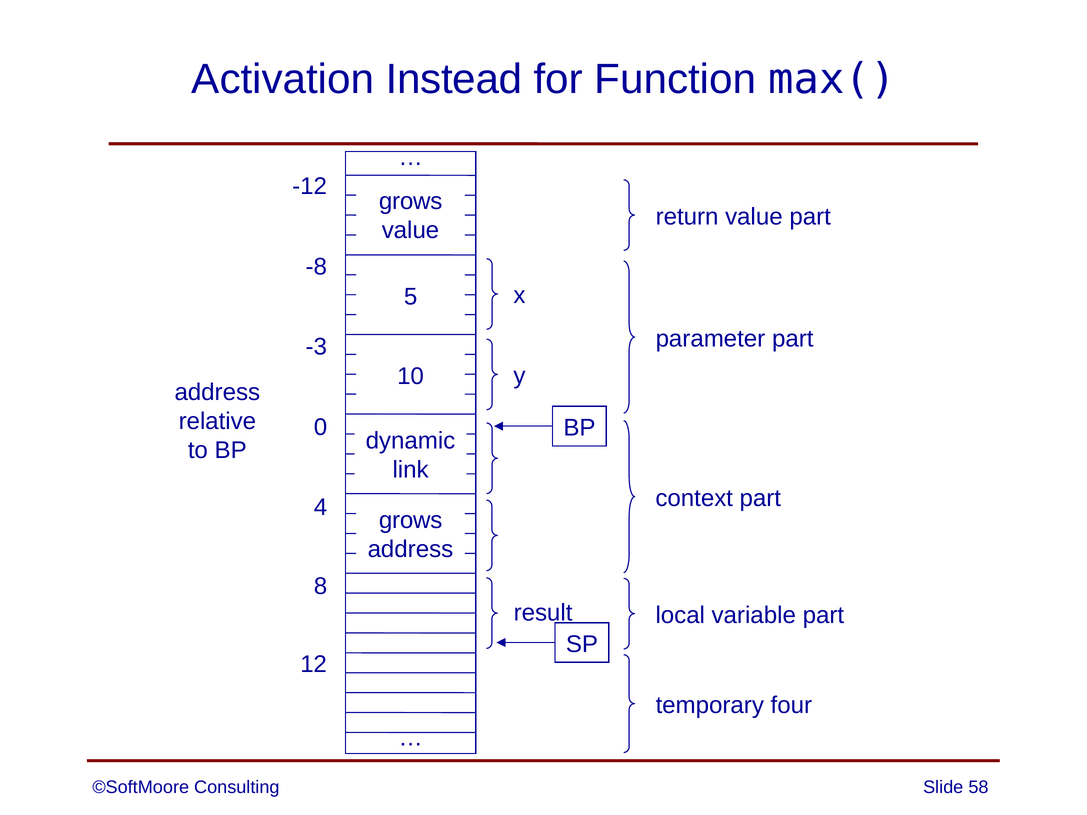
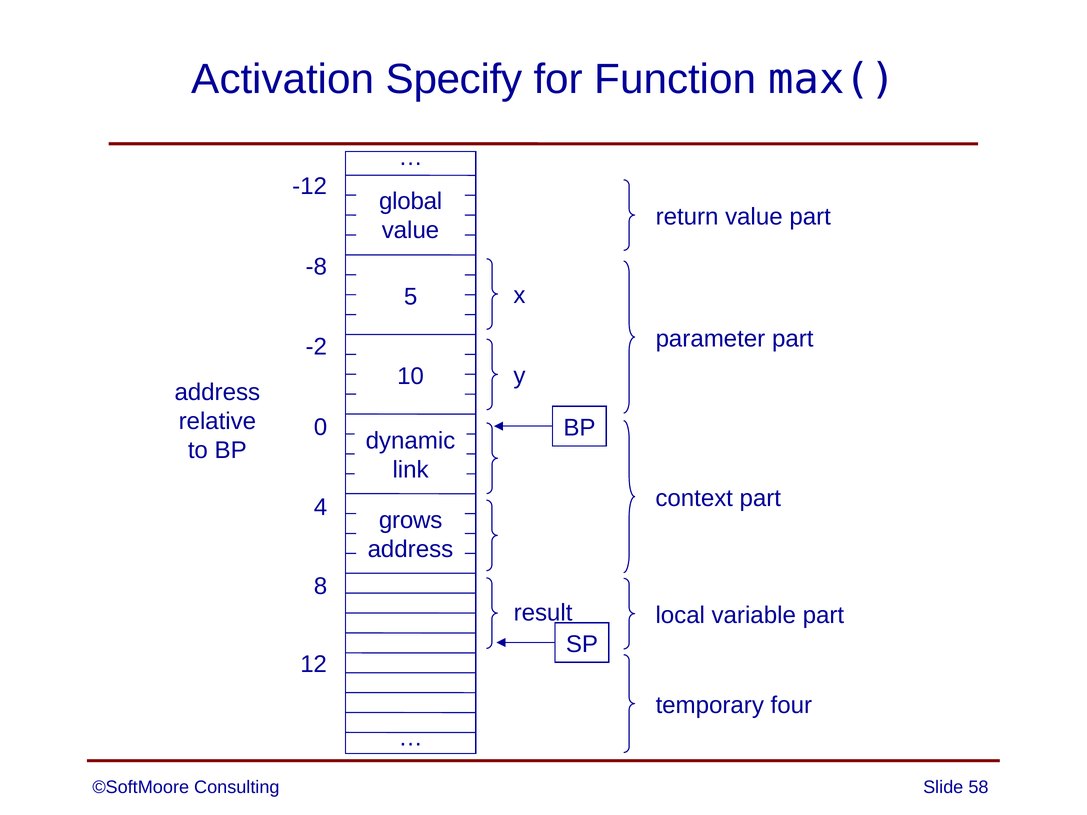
Instead: Instead -> Specify
grows at (411, 201): grows -> global
-3: -3 -> -2
